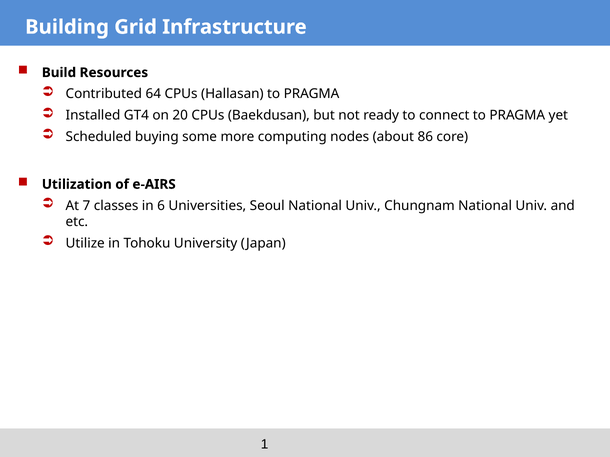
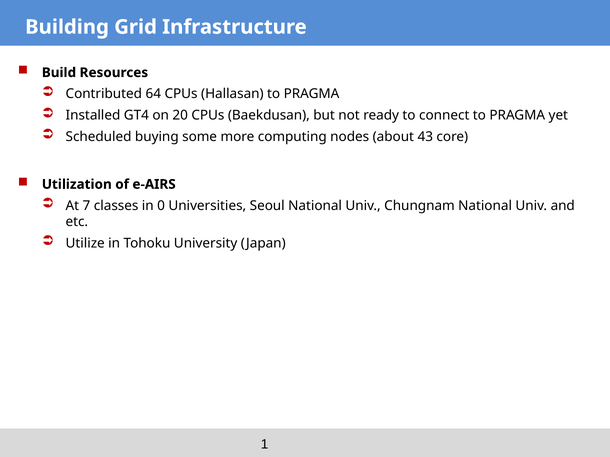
86: 86 -> 43
6: 6 -> 0
